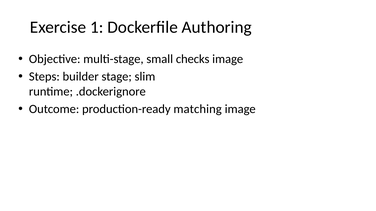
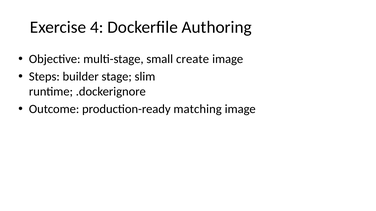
1: 1 -> 4
checks: checks -> create
